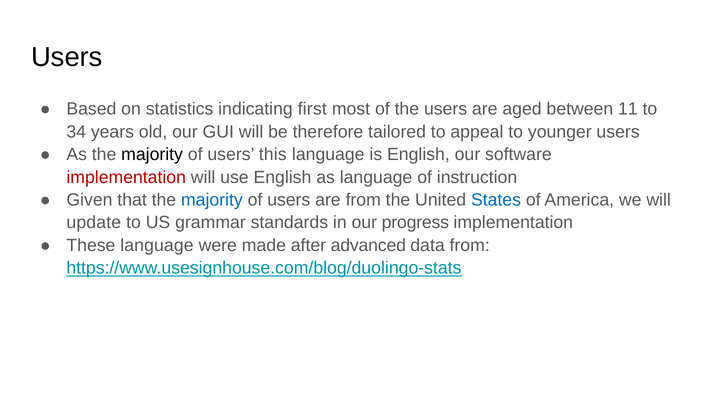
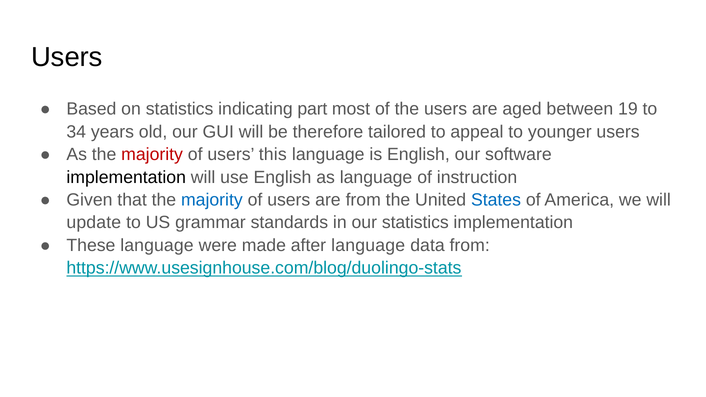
first: first -> part
11: 11 -> 19
majority at (152, 155) colour: black -> red
implementation at (126, 177) colour: red -> black
our progress: progress -> statistics
after advanced: advanced -> language
